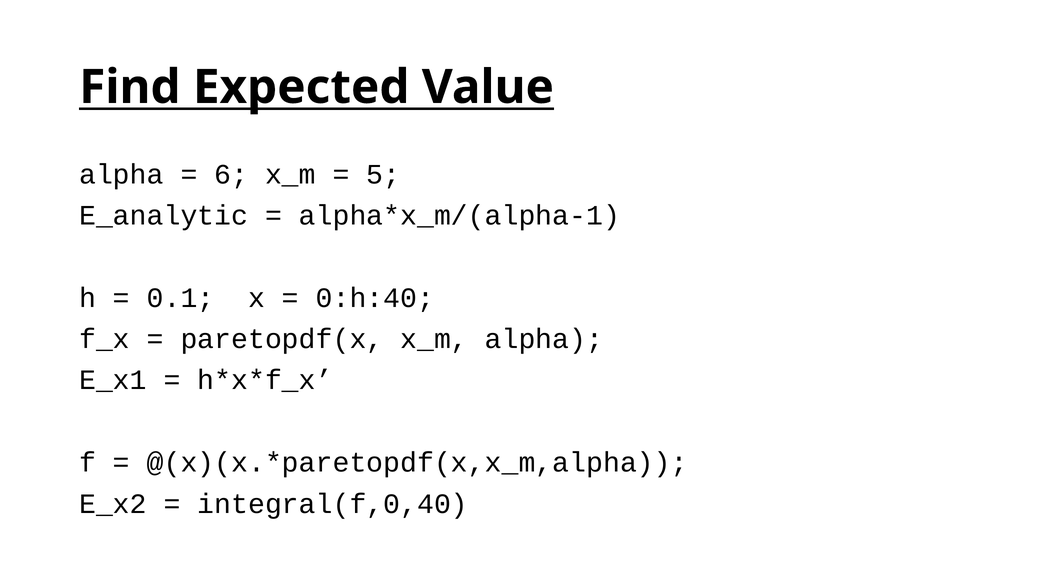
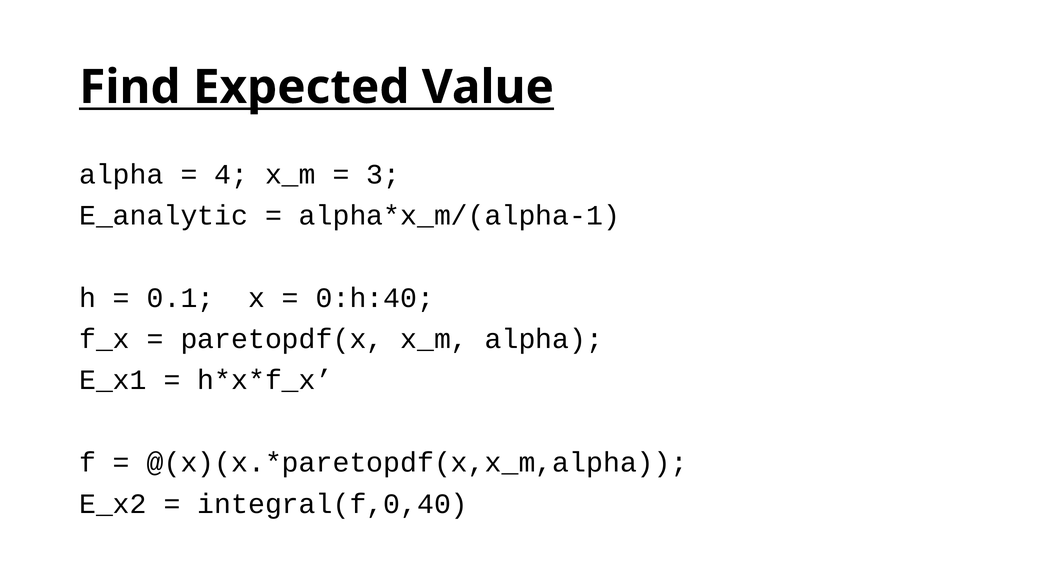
6: 6 -> 4
5: 5 -> 3
